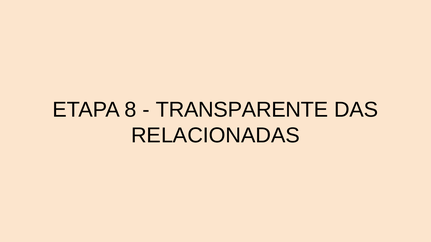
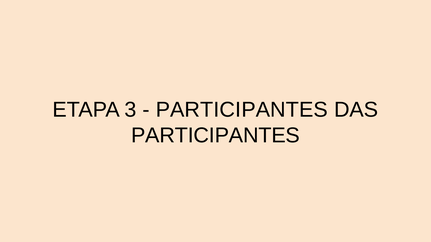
8: 8 -> 3
TRANSPARENTE at (242, 110): TRANSPARENTE -> PARTICIPANTES
RELACIONADAS at (215, 136): RELACIONADAS -> PARTICIPANTES
